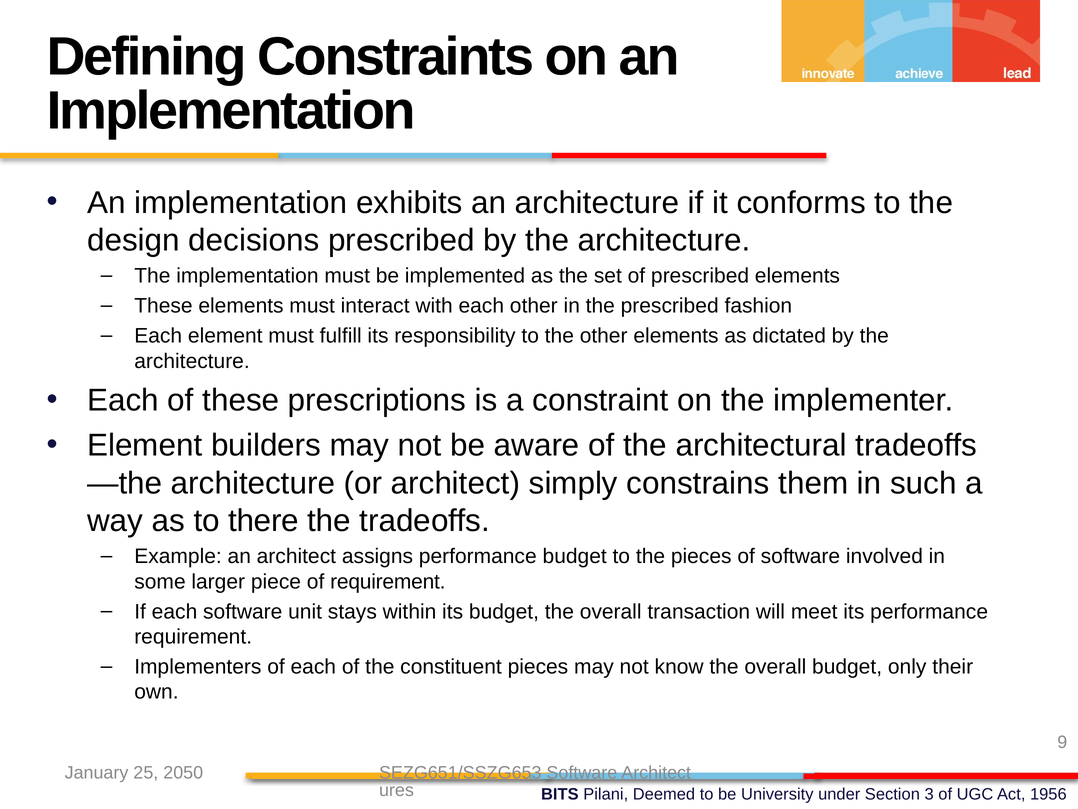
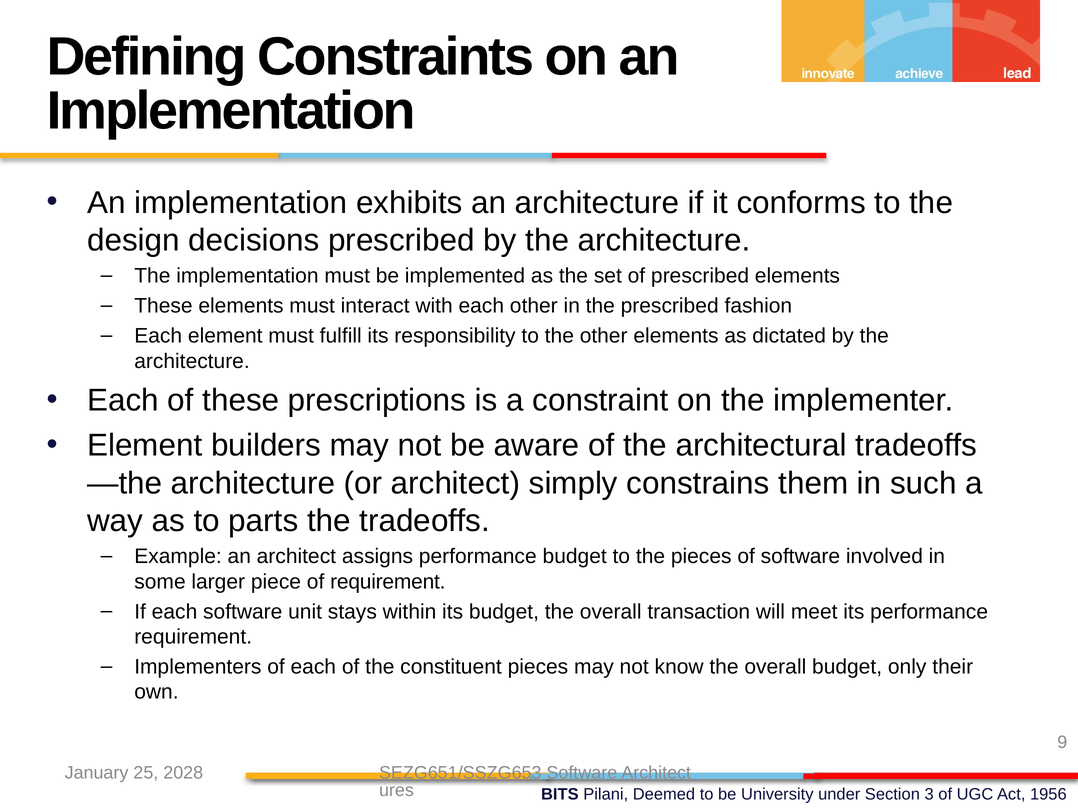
there: there -> parts
2050: 2050 -> 2028
